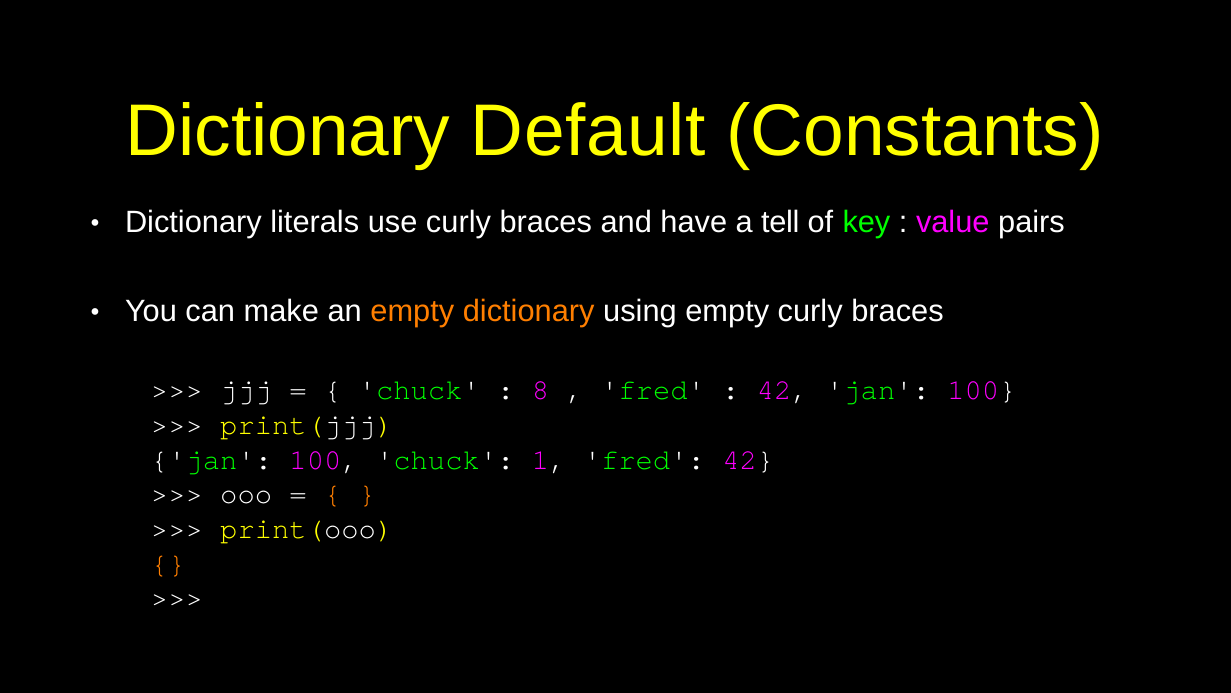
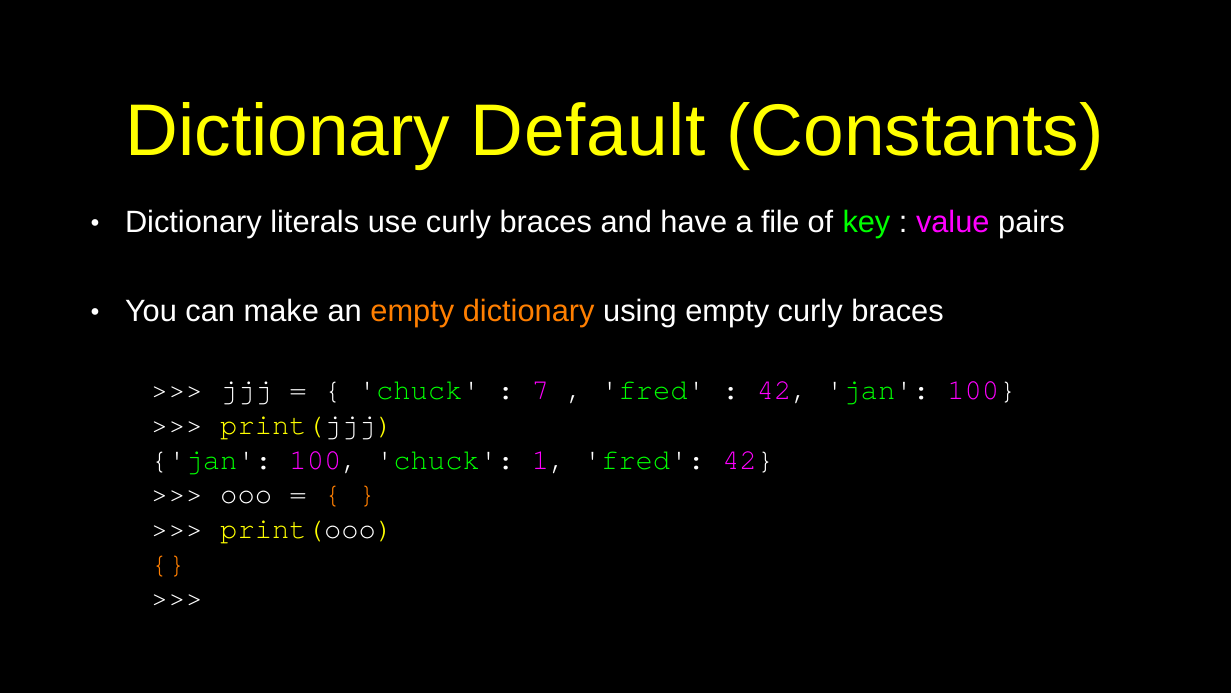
tell: tell -> file
8: 8 -> 7
